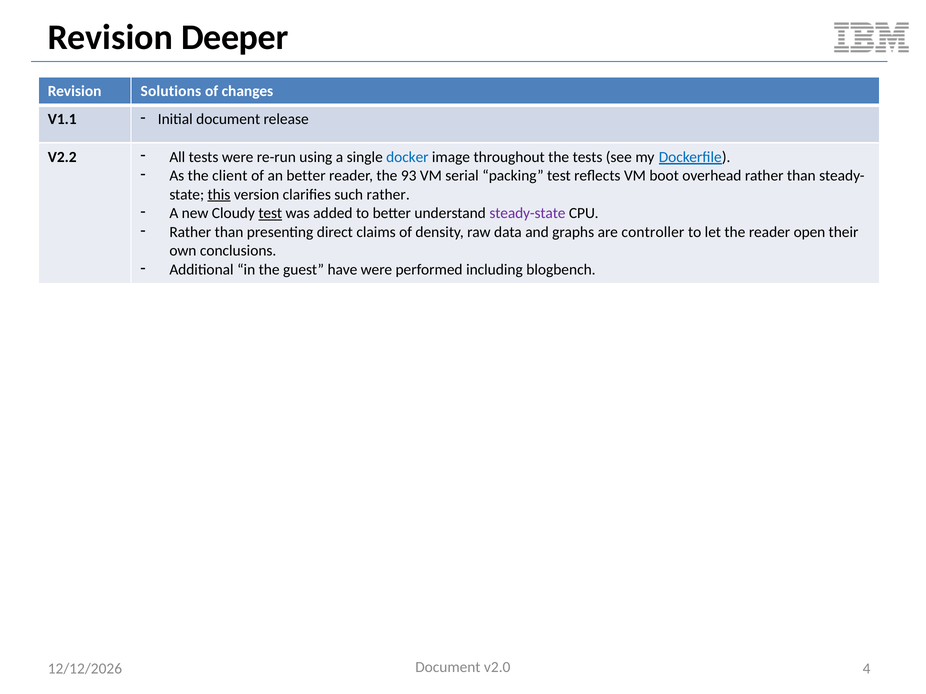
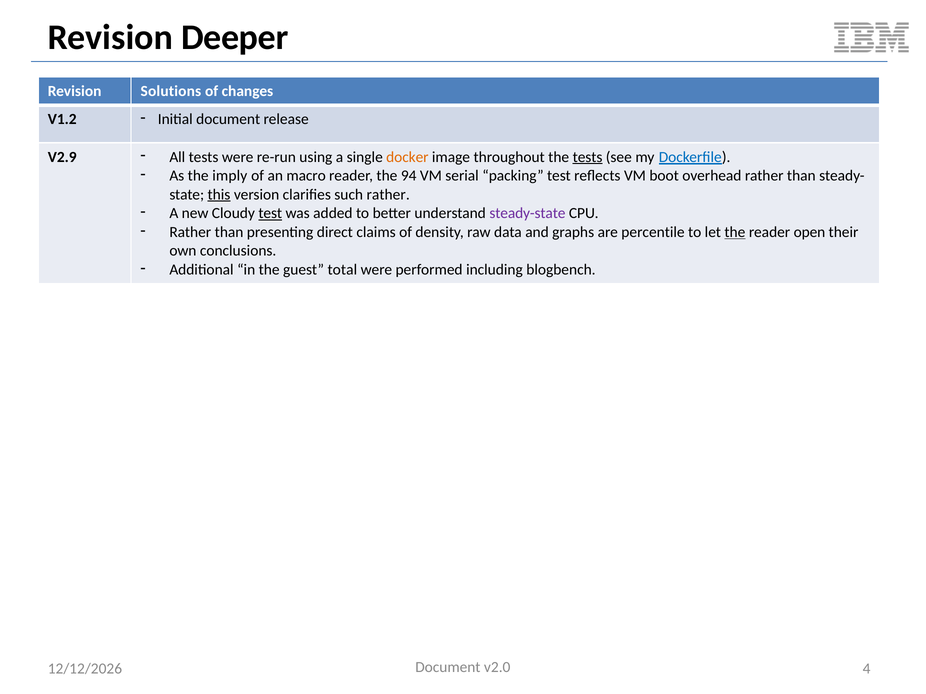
V1.1: V1.1 -> V1.2
V2.2: V2.2 -> V2.9
docker colour: blue -> orange
tests at (588, 157) underline: none -> present
client: client -> imply
an better: better -> macro
93: 93 -> 94
controller: controller -> percentile
the at (735, 232) underline: none -> present
have: have -> total
